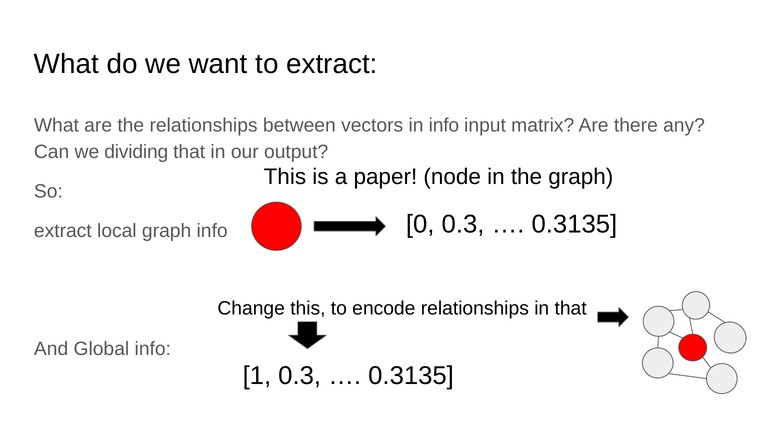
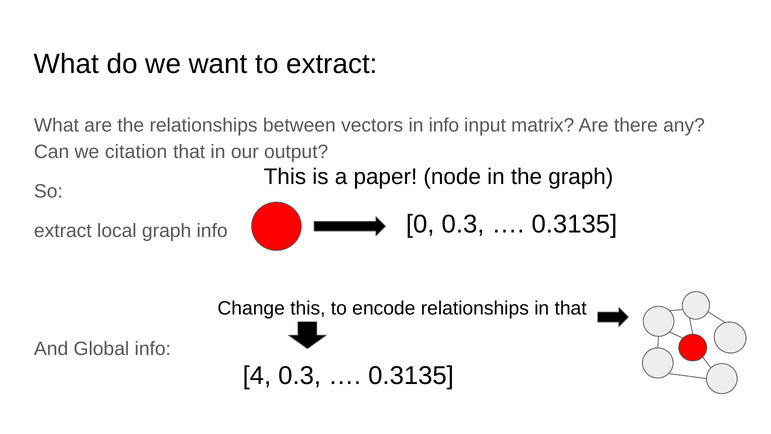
dividing: dividing -> citation
1: 1 -> 4
